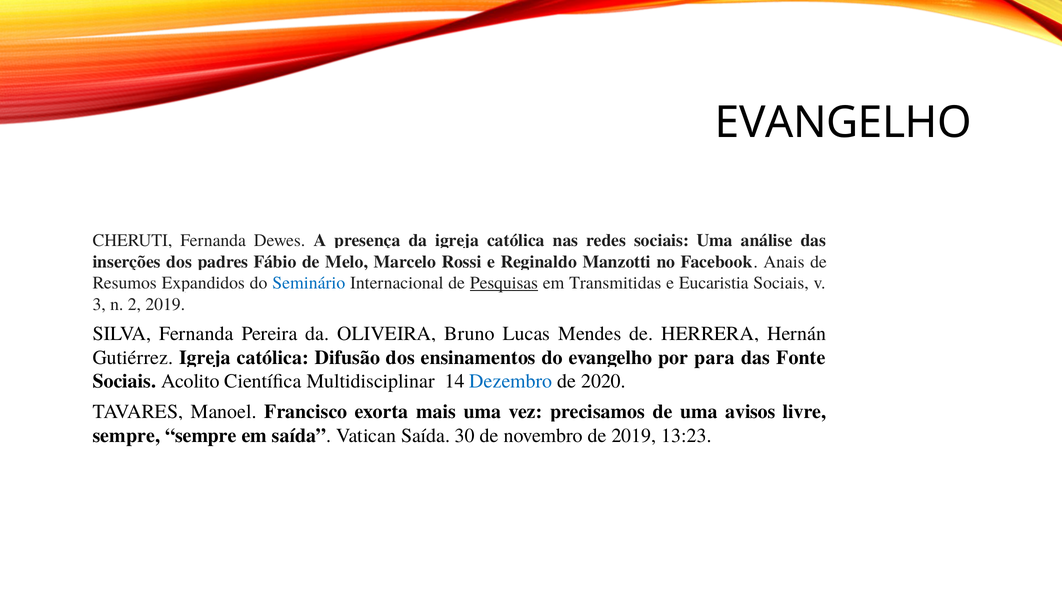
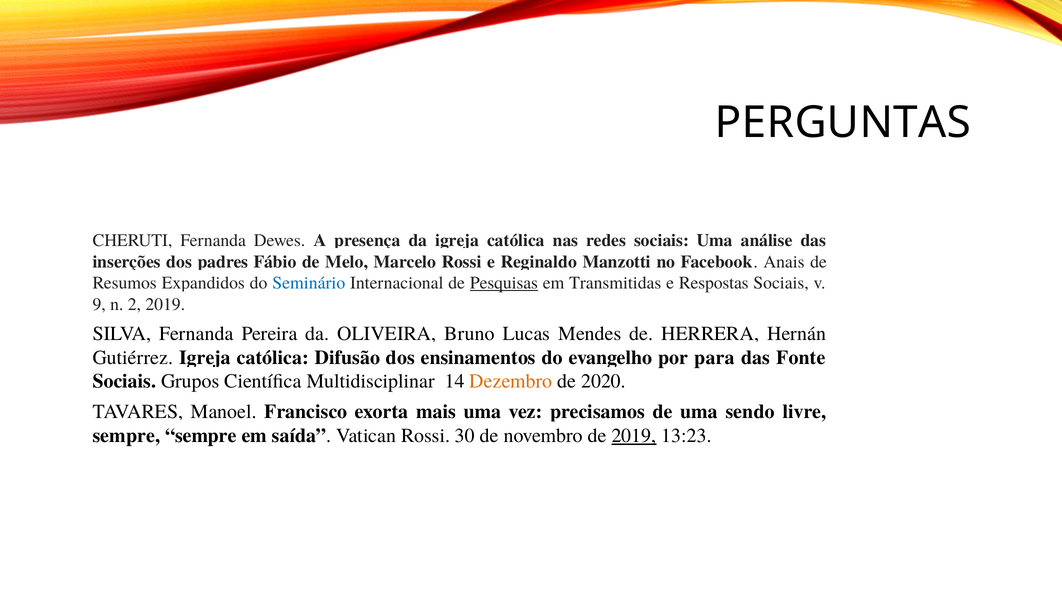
EVANGELHO at (843, 123): EVANGELHO -> PERGUNTAS
Eucaristia: Eucaristia -> Respostas
3: 3 -> 9
Acolito: Acolito -> Grupos
Dezembro colour: blue -> orange
avisos: avisos -> sendo
Vatican Saída: Saída -> Rossi
2019 at (634, 436) underline: none -> present
